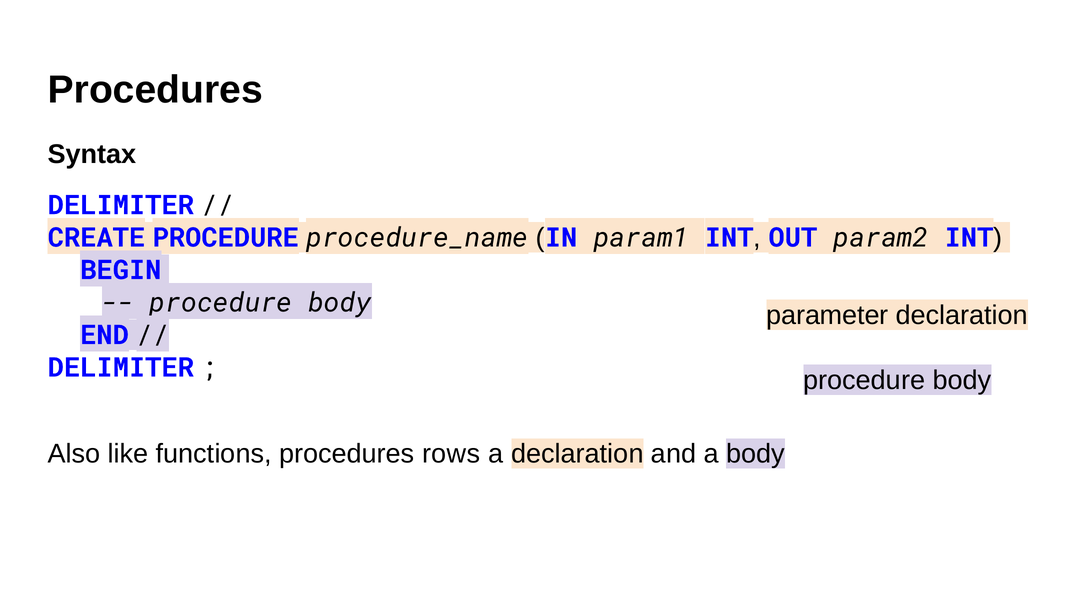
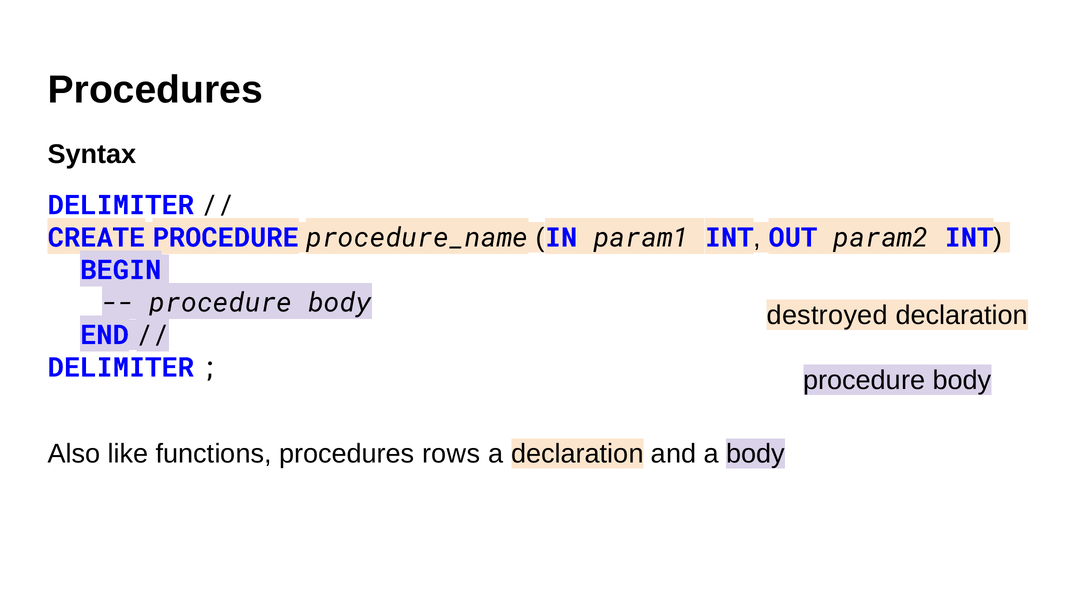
parameter: parameter -> destroyed
